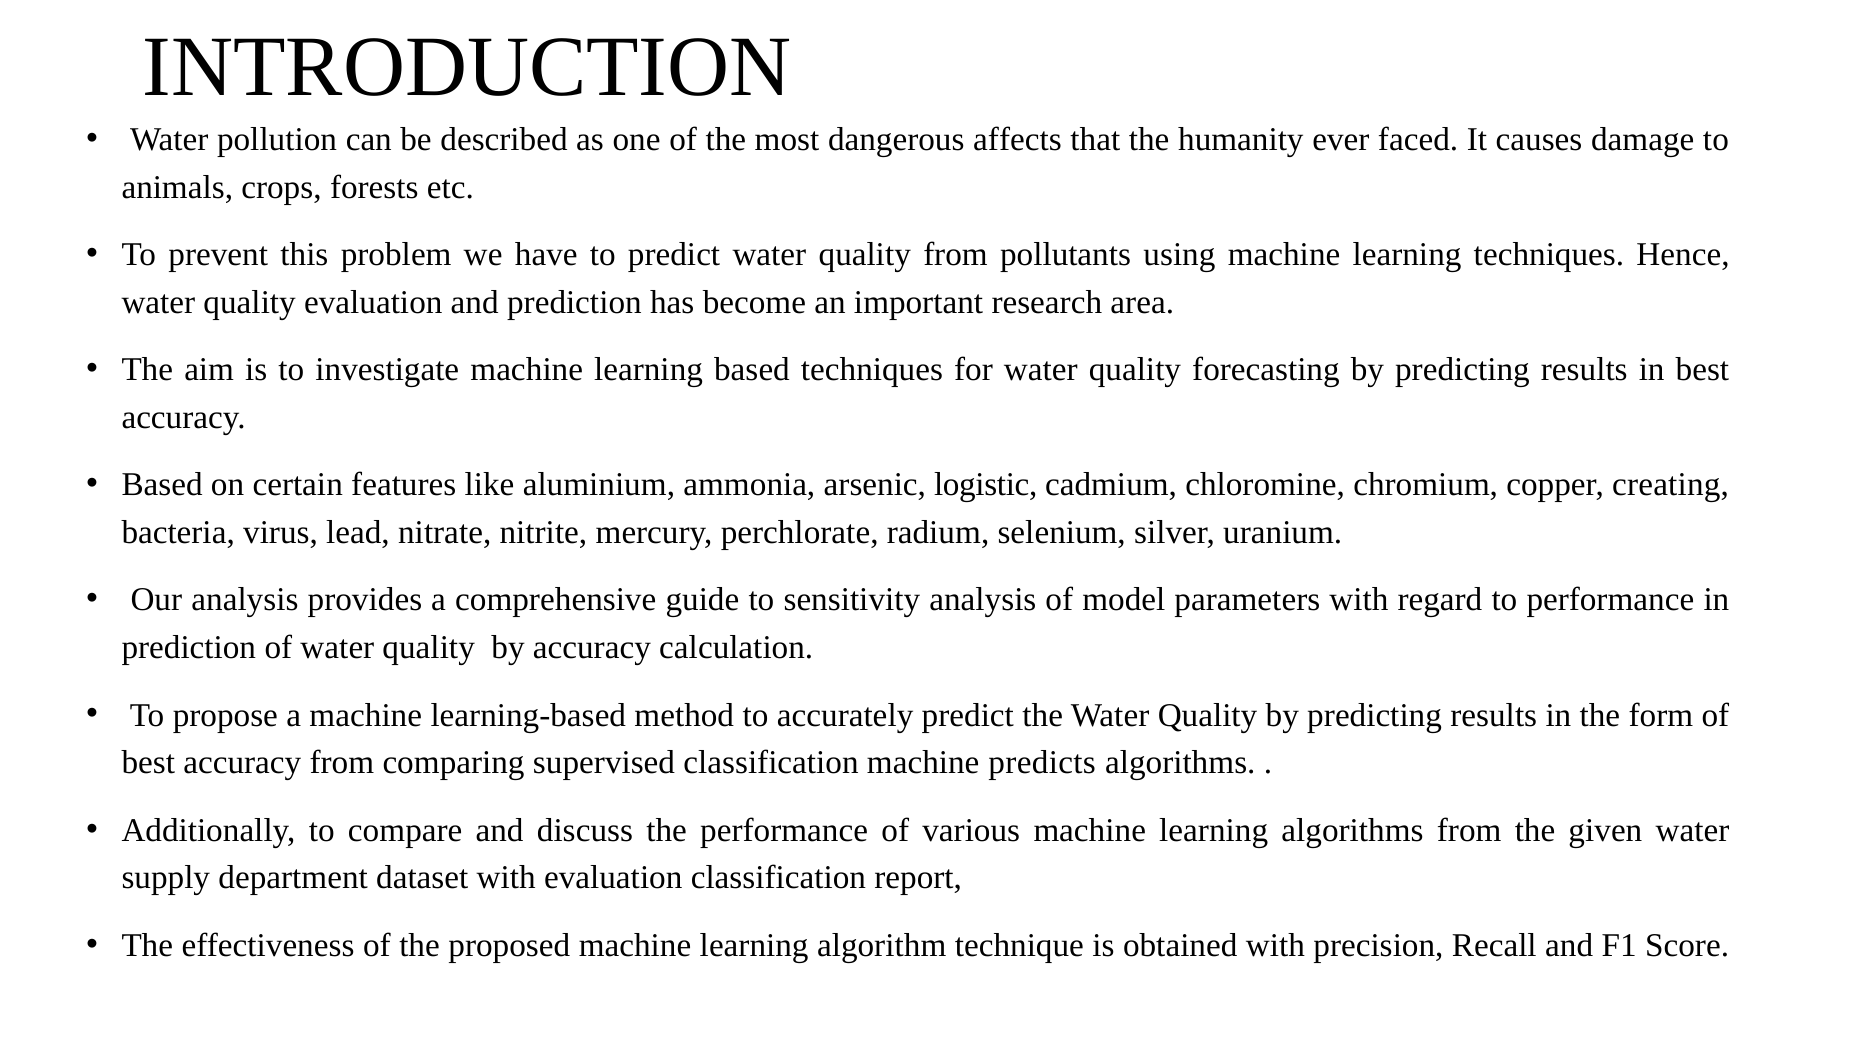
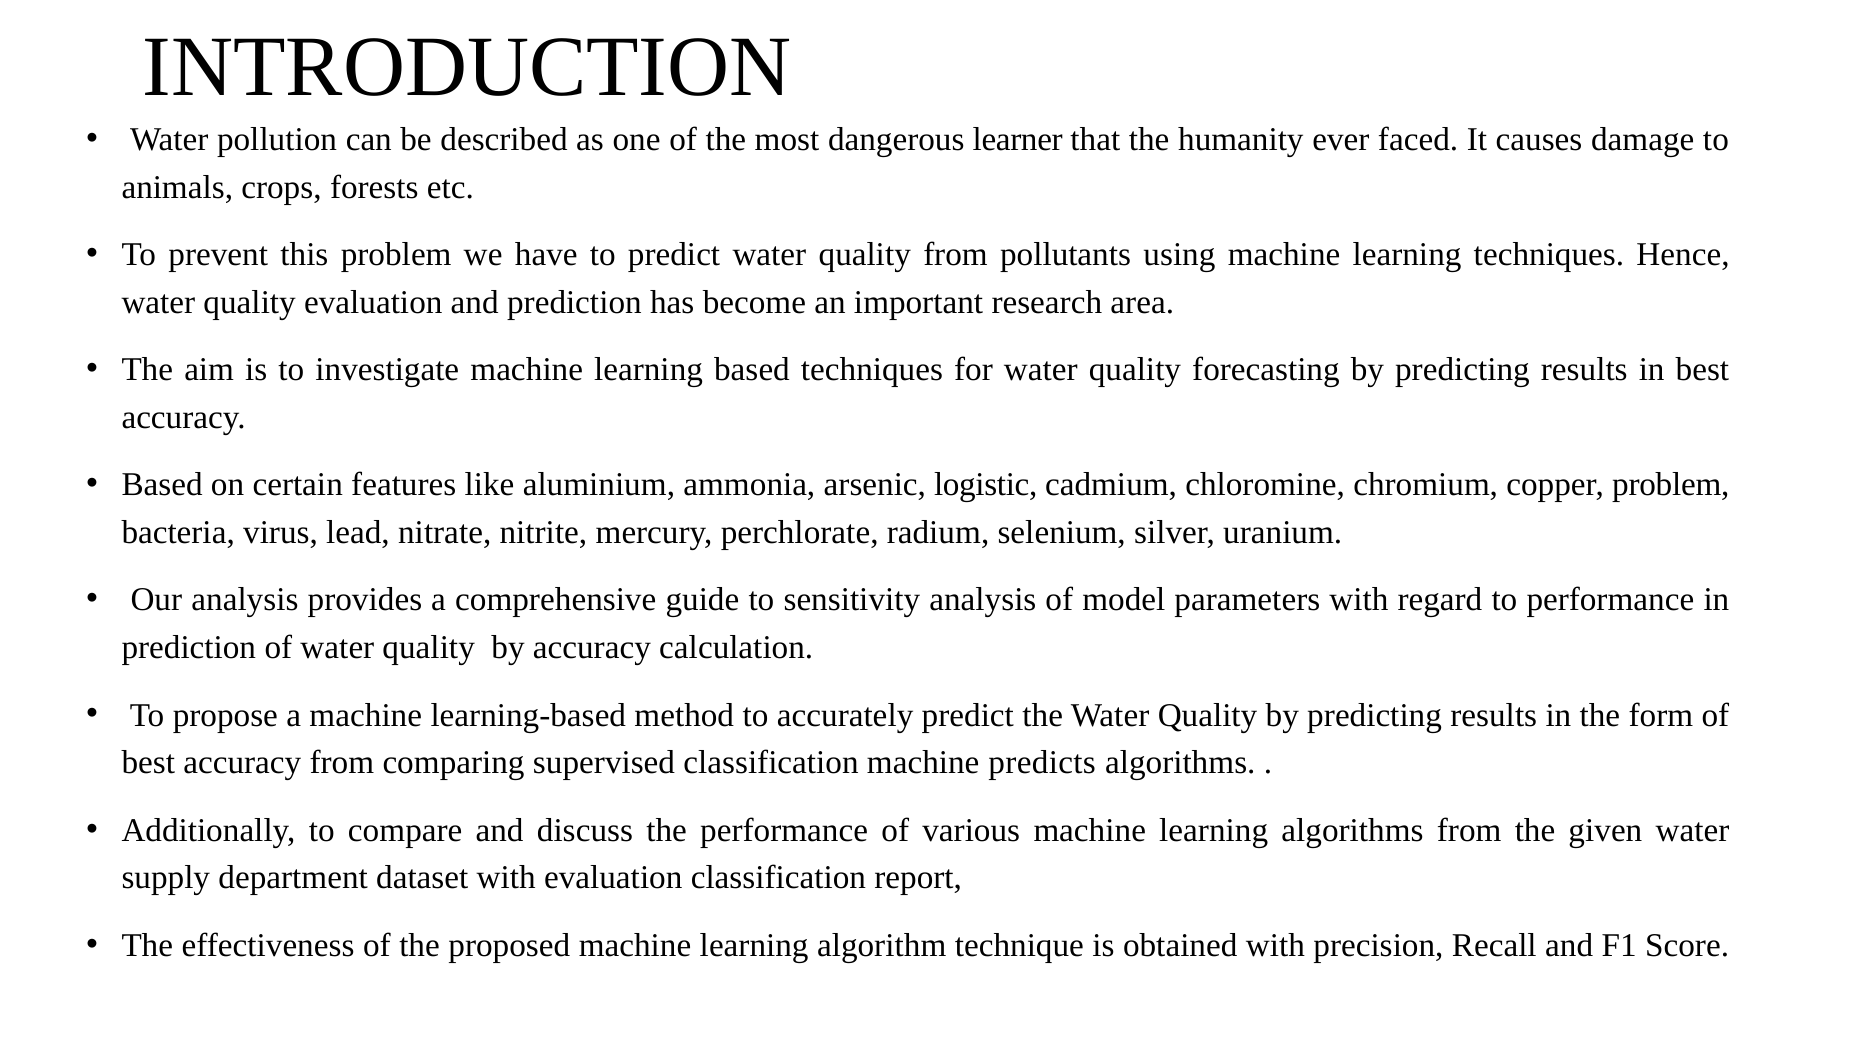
affects: affects -> learner
copper creating: creating -> problem
